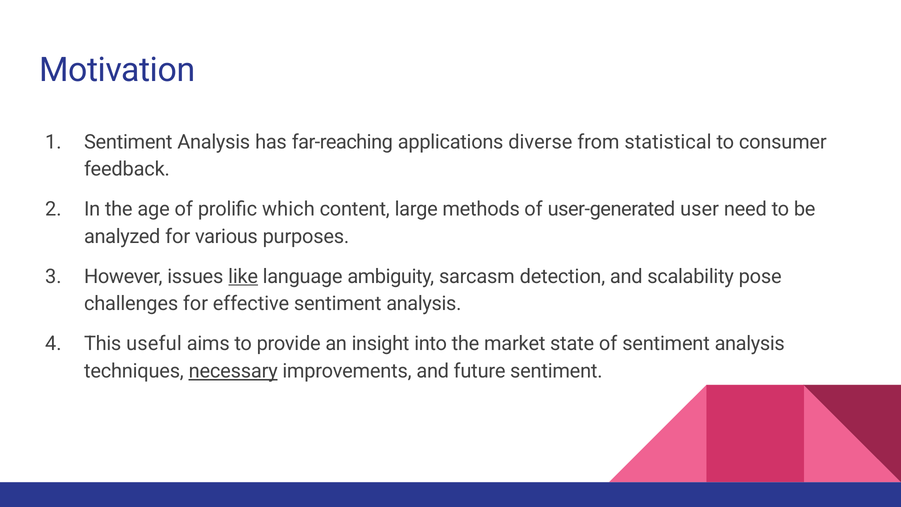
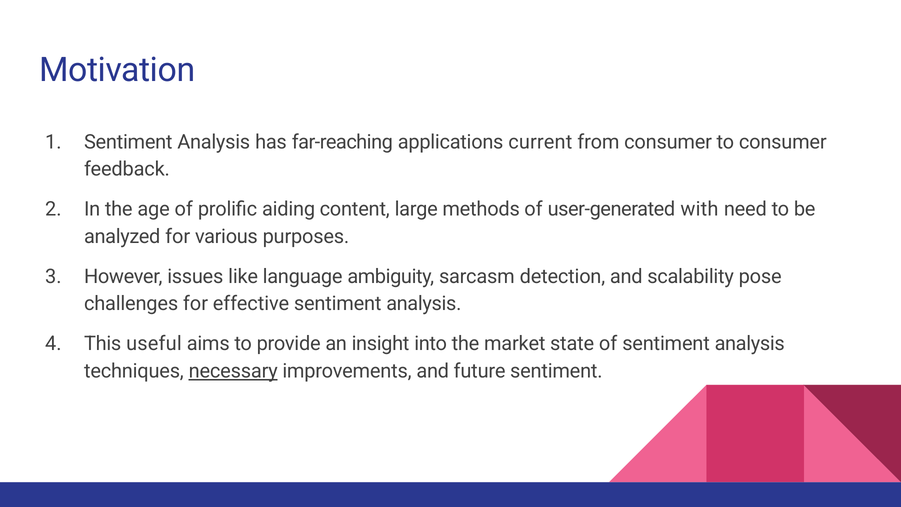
diverse: diverse -> current
from statistical: statistical -> consumer
which: which -> aiding
user: user -> with
like underline: present -> none
